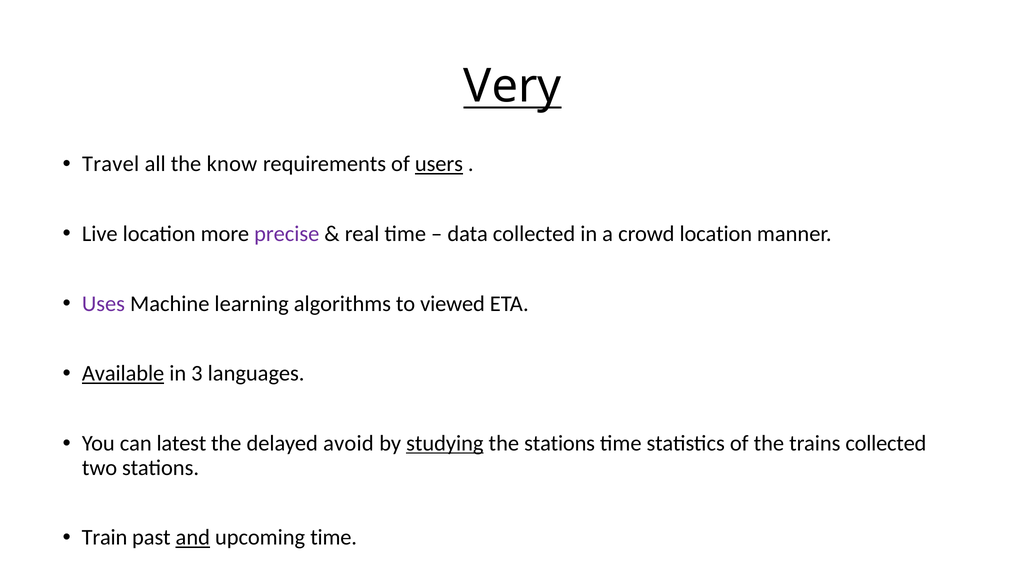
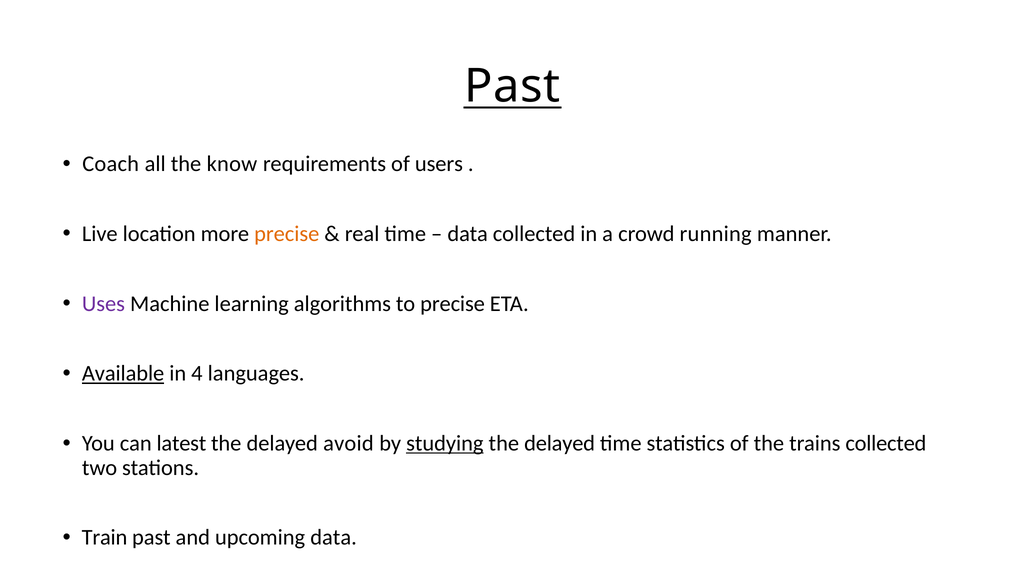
Very at (512, 86): Very -> Past
Travel: Travel -> Coach
users underline: present -> none
precise at (287, 234) colour: purple -> orange
crowd location: location -> running
to viewed: viewed -> precise
3: 3 -> 4
stations at (560, 444): stations -> delayed
and underline: present -> none
upcoming time: time -> data
